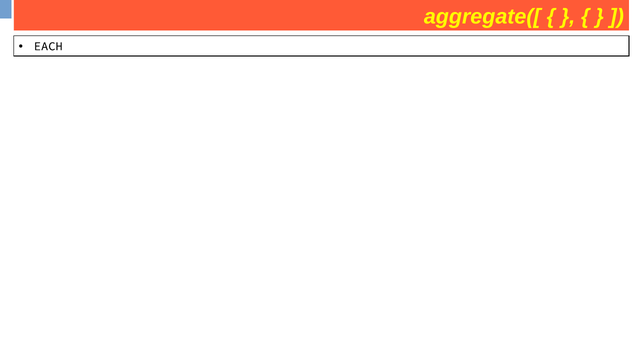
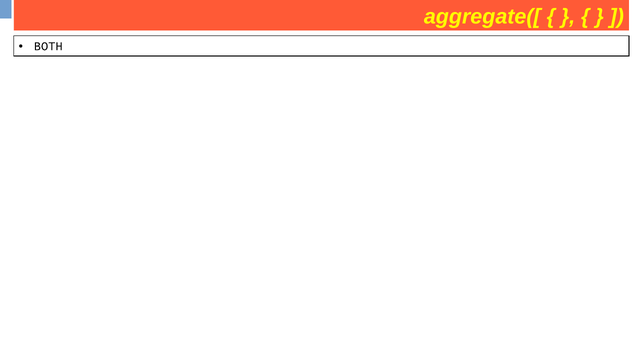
EACH: EACH -> BOTH
